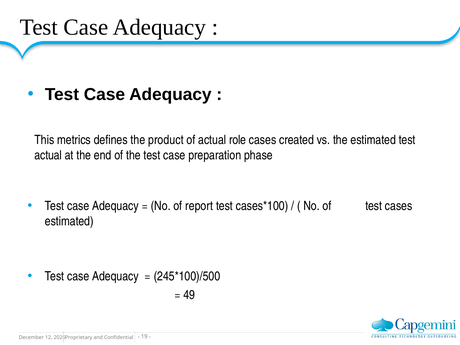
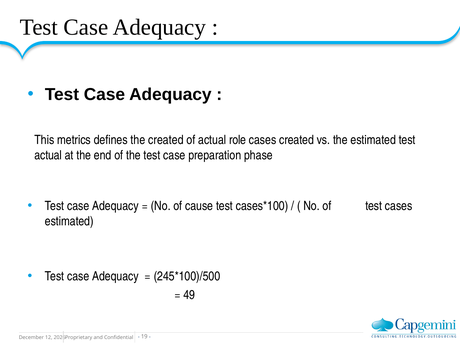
the product: product -> created
report: report -> cause
